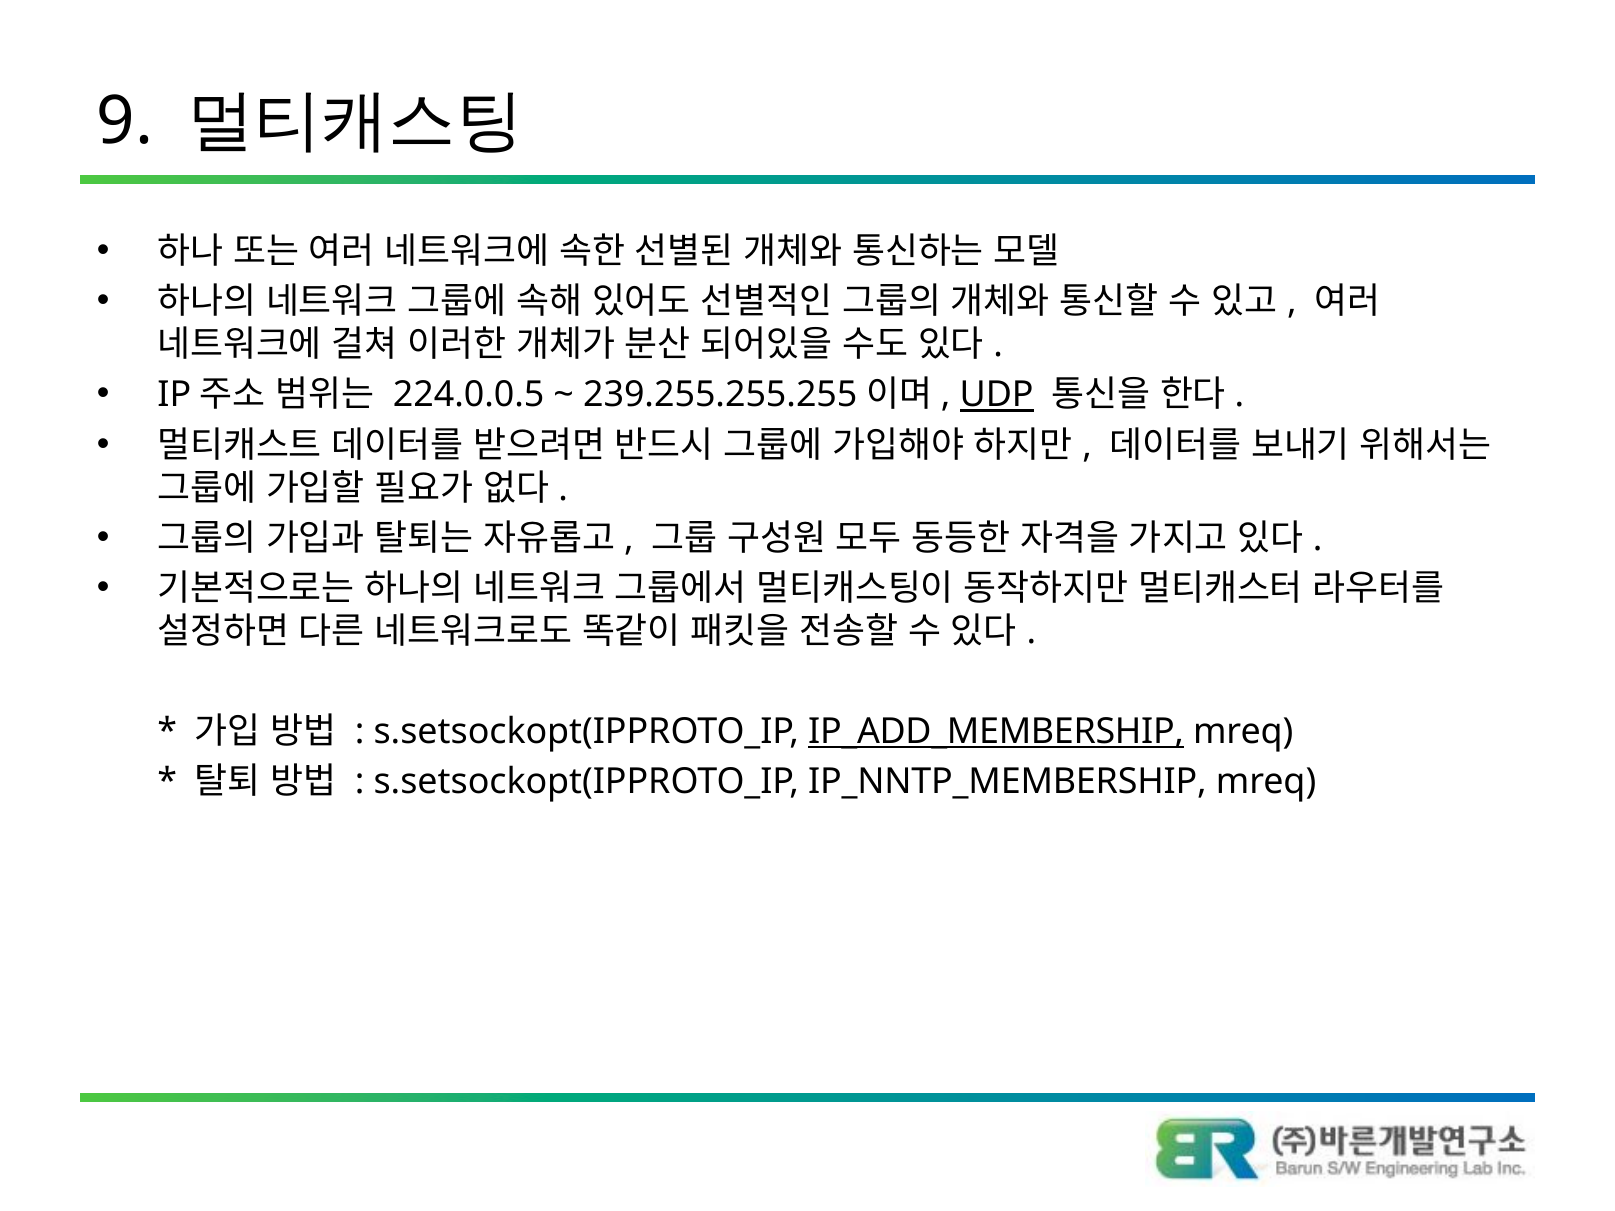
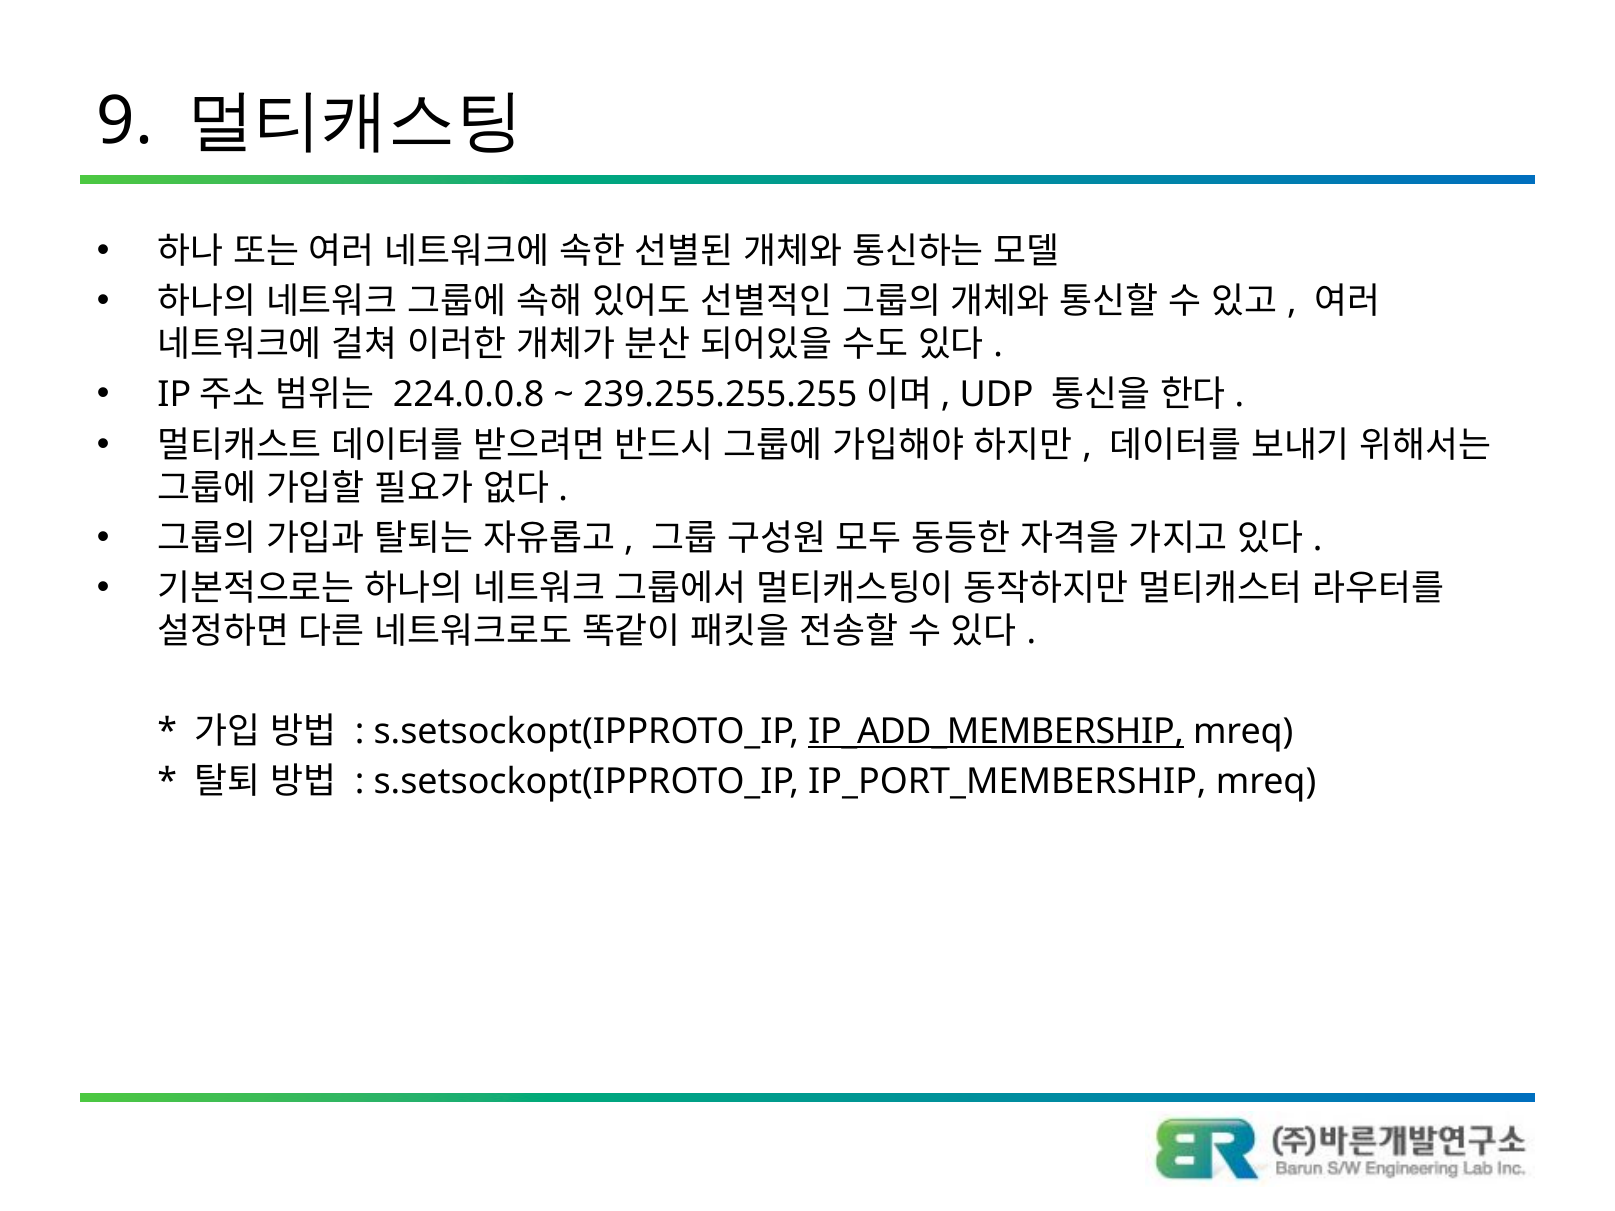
224.0.0.5: 224.0.0.5 -> 224.0.0.8
UDP underline: present -> none
IP_NNTP_MEMBERSHIP: IP_NNTP_MEMBERSHIP -> IP_PORT_MEMBERSHIP
